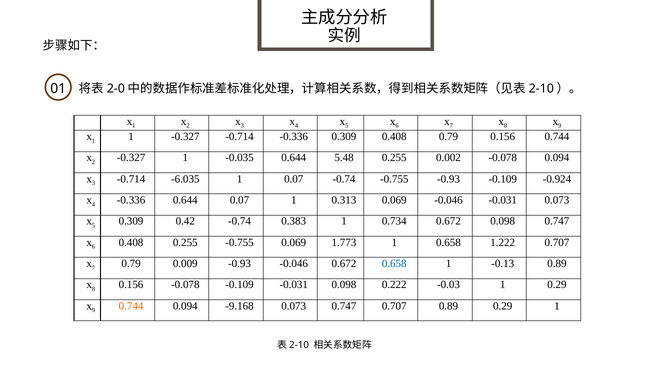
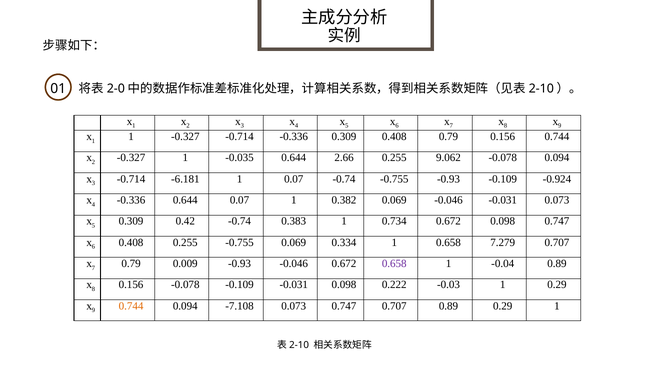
5.48: 5.48 -> 2.66
0.002: 0.002 -> 9.062
-6.035: -6.035 -> -6.181
0.313: 0.313 -> 0.382
1.773: 1.773 -> 0.334
1.222: 1.222 -> 7.279
0.658 at (394, 264) colour: blue -> purple
-0.13: -0.13 -> -0.04
-9.168: -9.168 -> -7.108
